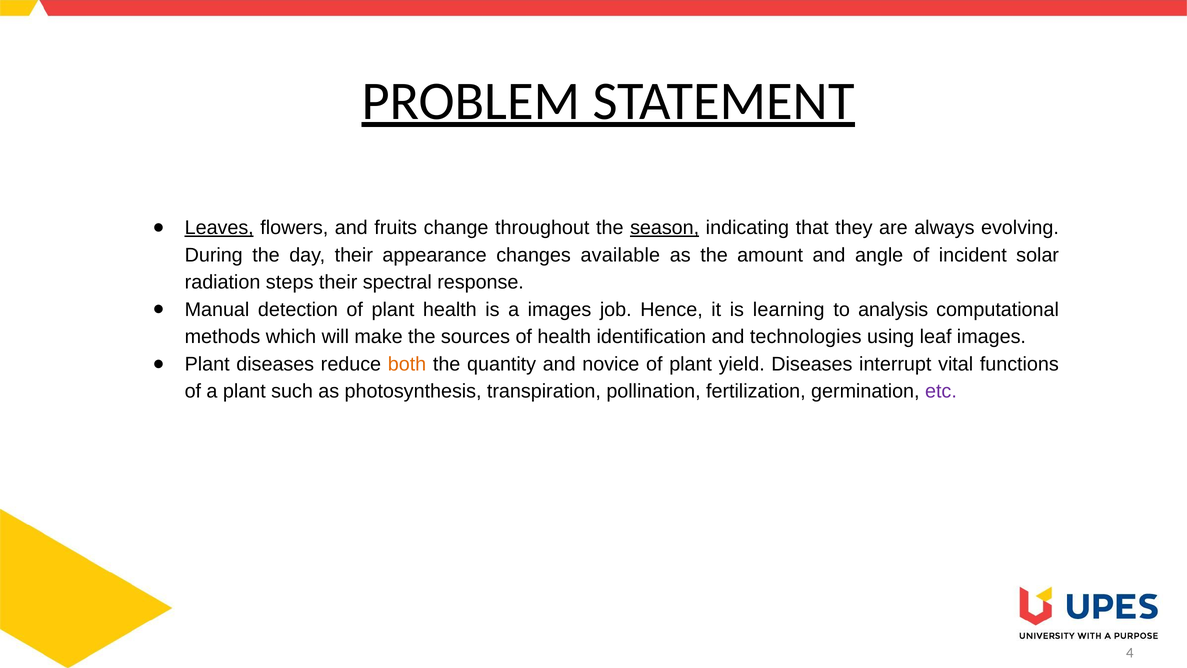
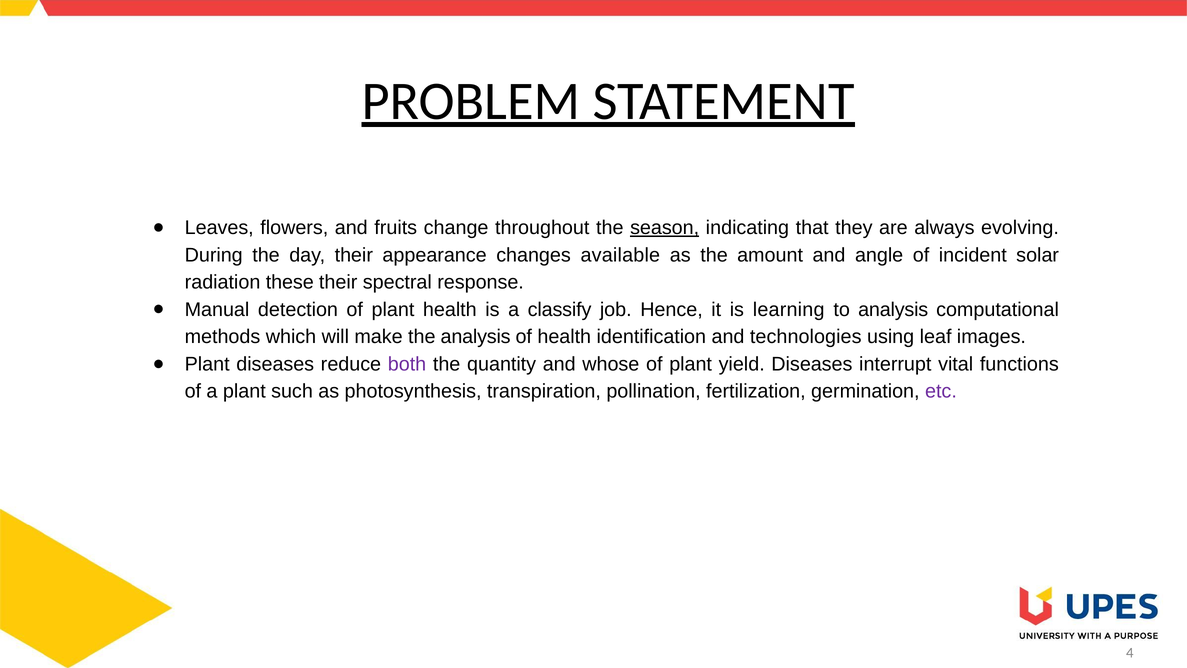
Leaves underline: present -> none
steps: steps -> these
a images: images -> classify
the sources: sources -> analysis
both colour: orange -> purple
novice: novice -> whose
